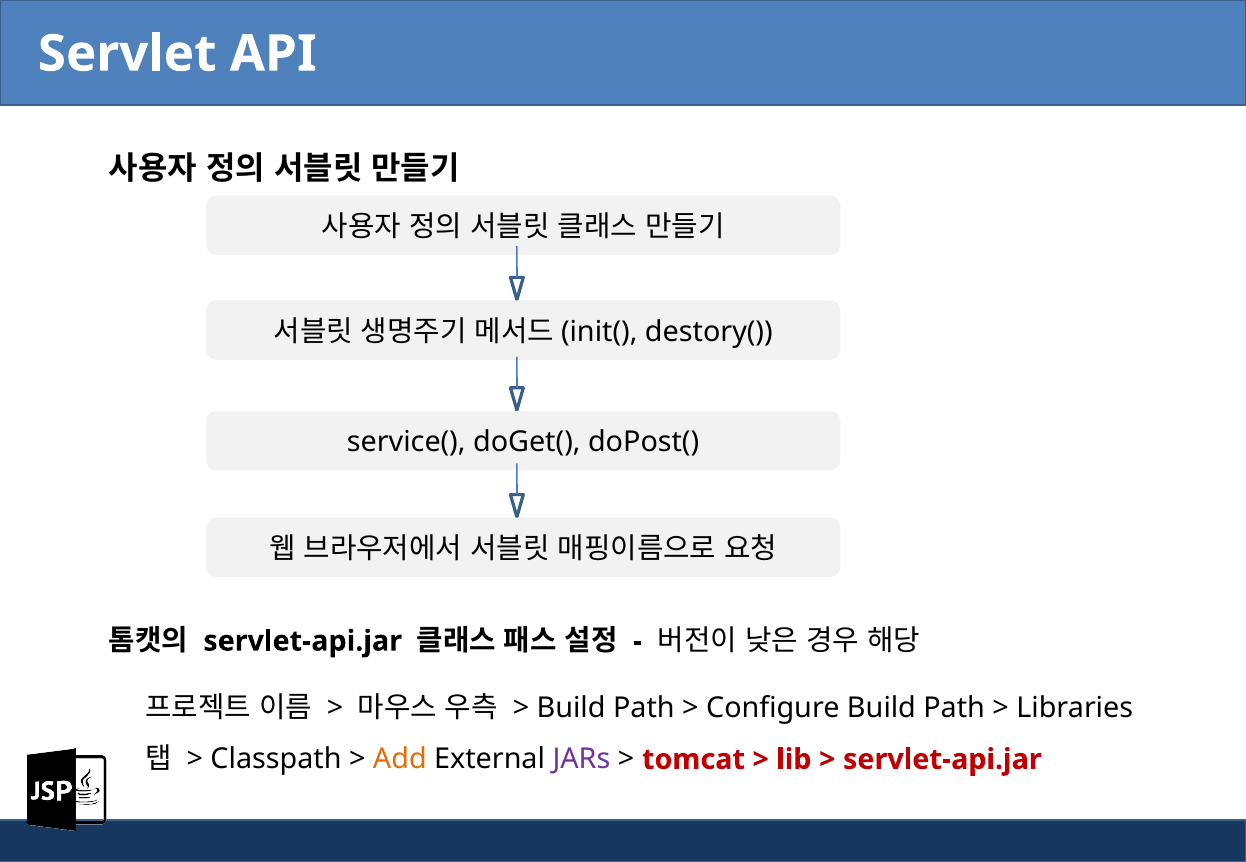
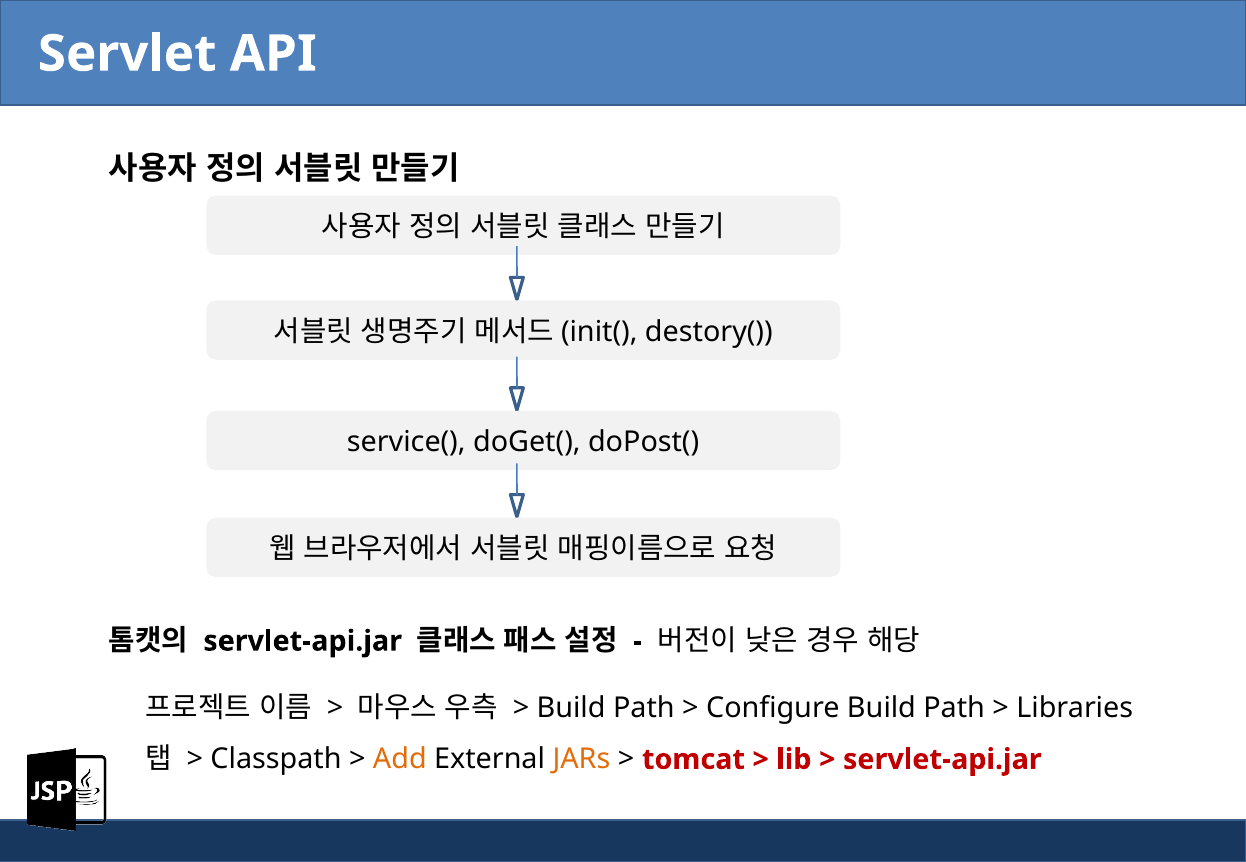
JARs colour: purple -> orange
